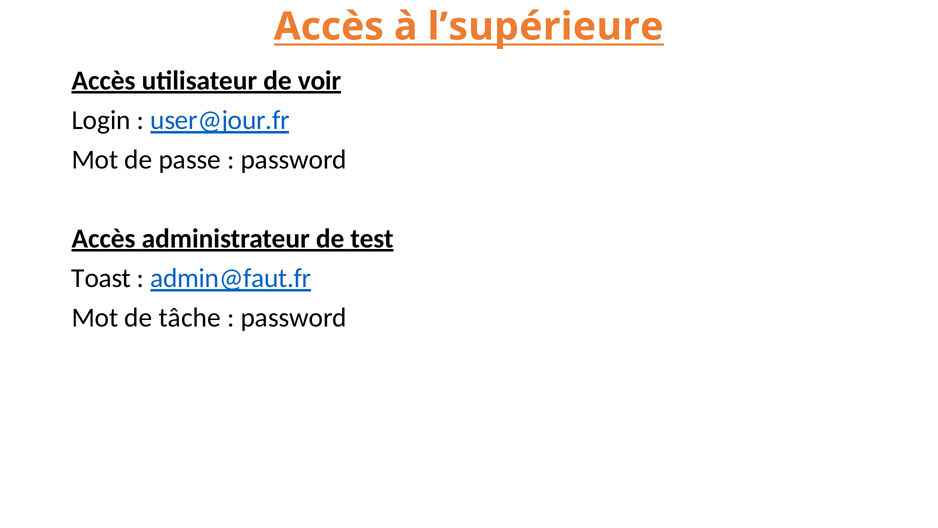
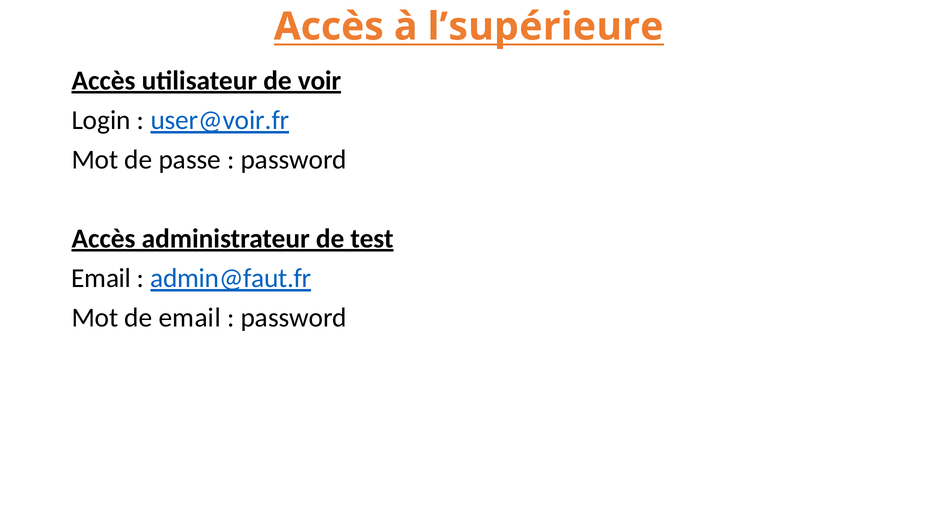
user@jour.fr: user@jour.fr -> user@voir.fr
Toast at (101, 278): Toast -> Email
de tâche: tâche -> email
